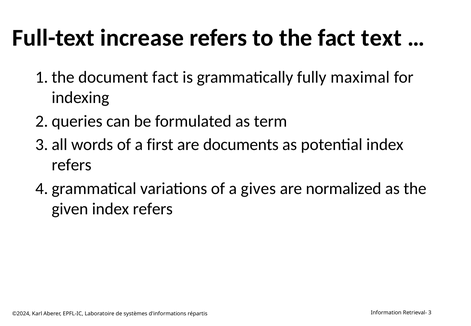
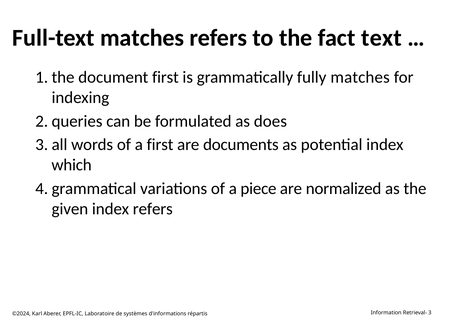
Full-text increase: increase -> matches
document fact: fact -> first
fully maximal: maximal -> matches
term: term -> does
refers at (72, 165): refers -> which
gives: gives -> piece
